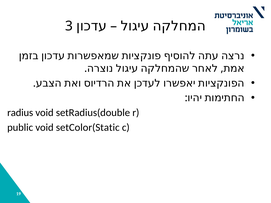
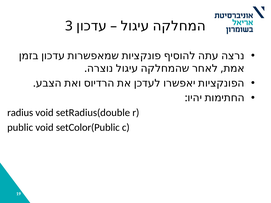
setColor(Static: setColor(Static -> setColor(Public
